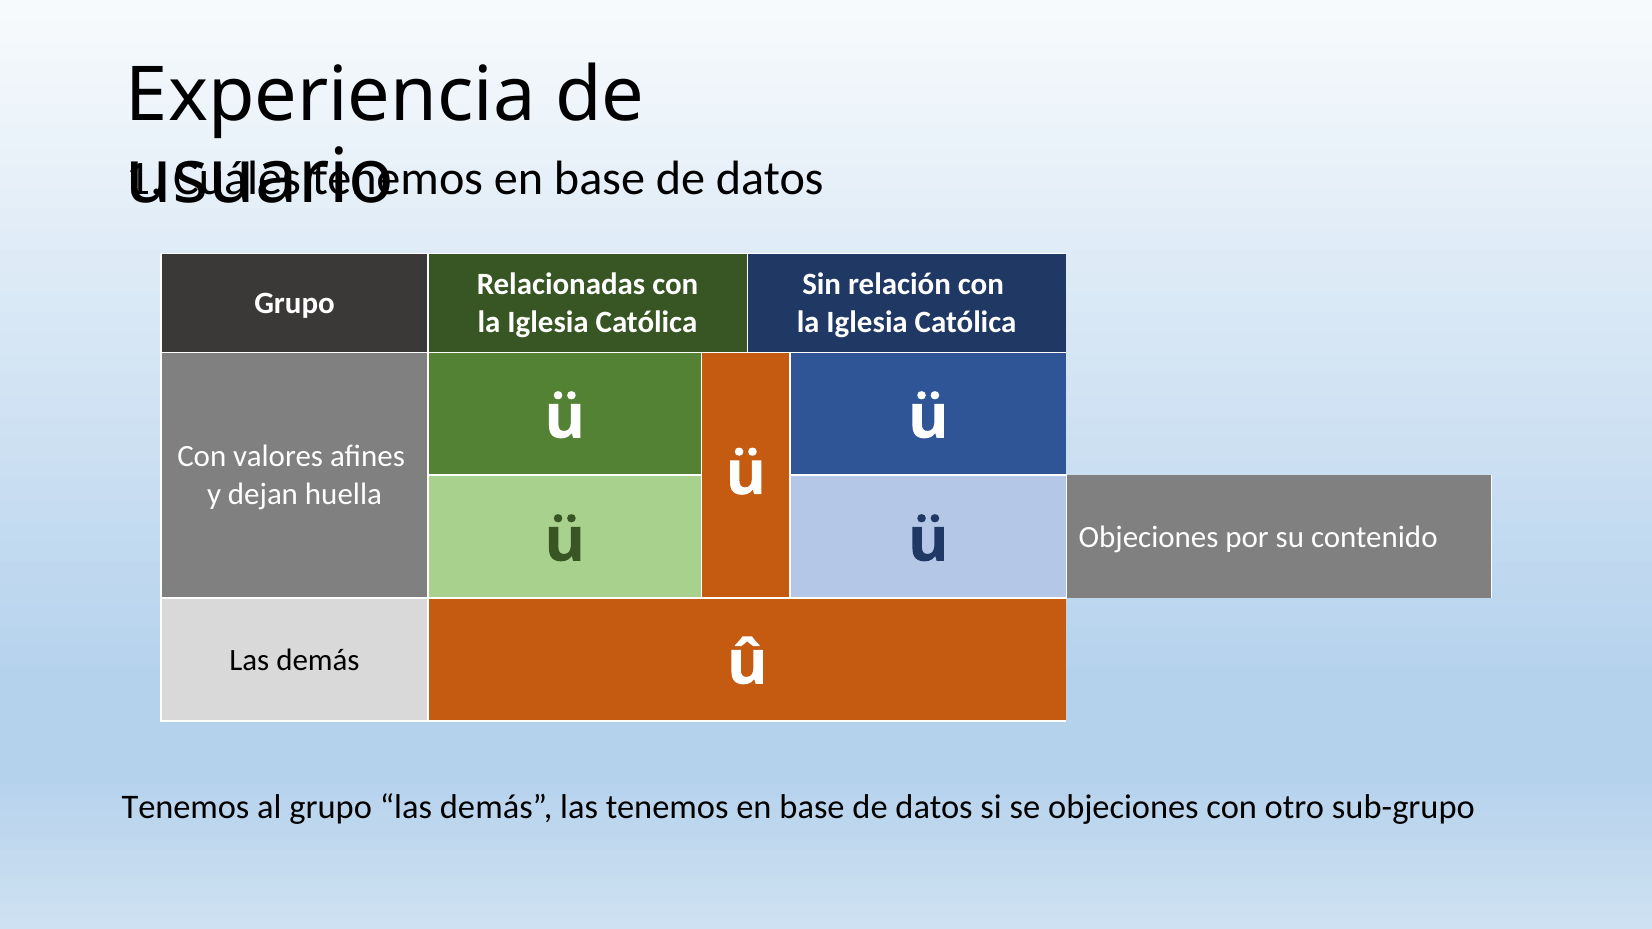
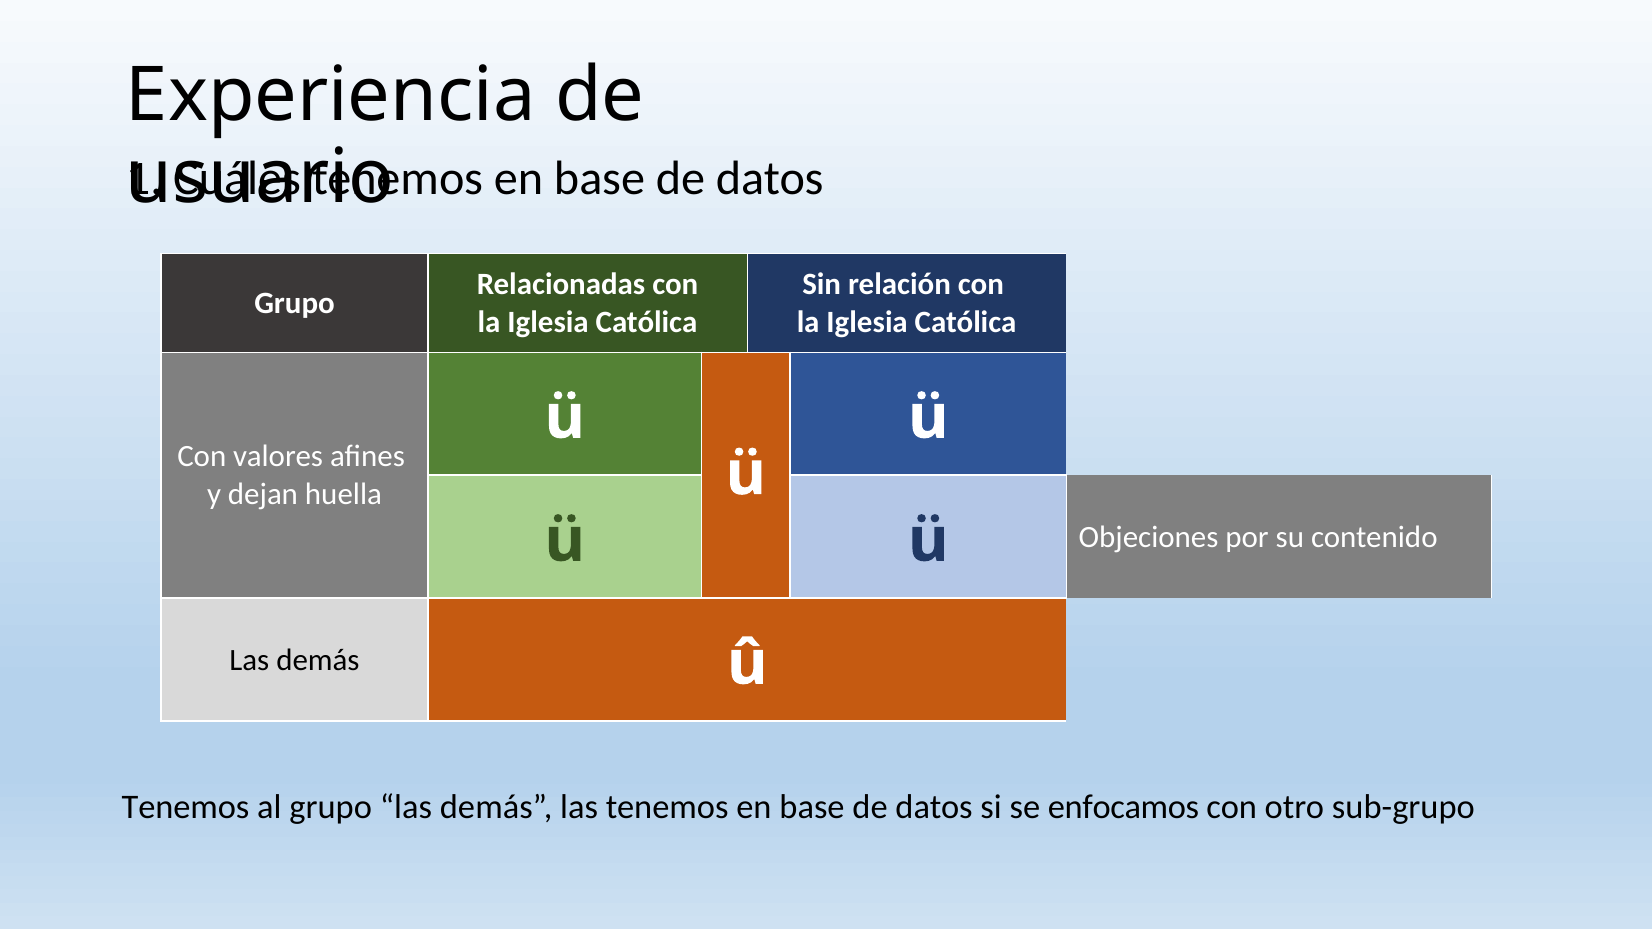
se objeciones: objeciones -> enfocamos
